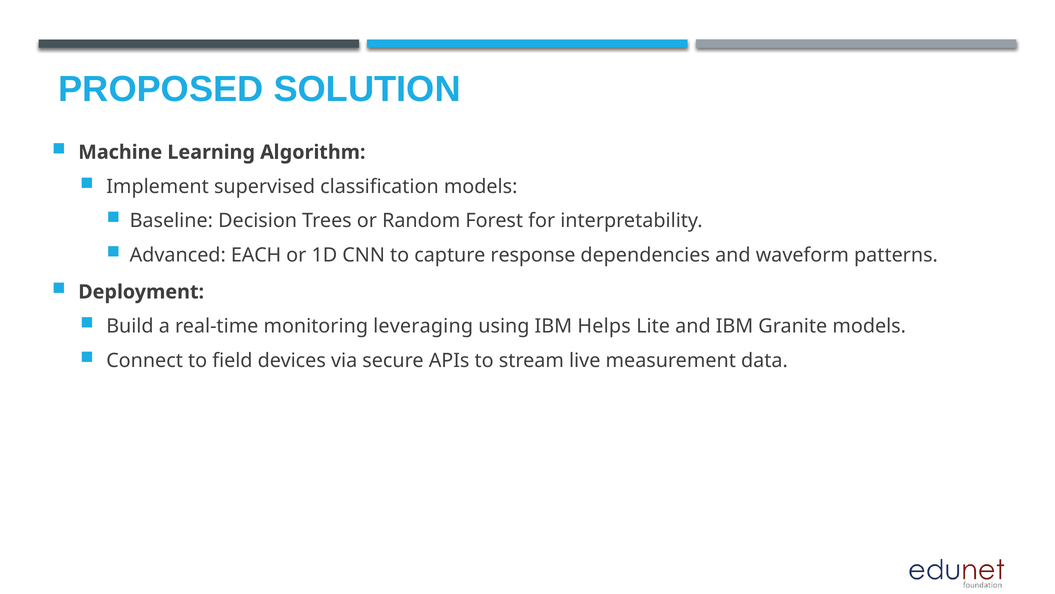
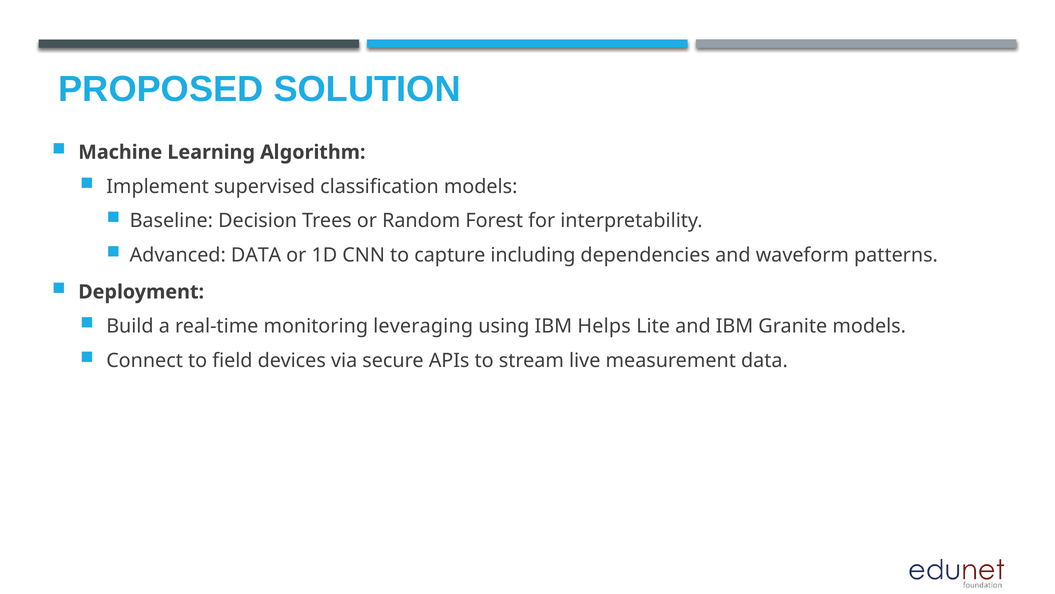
Advanced EACH: EACH -> DATA
response: response -> including
